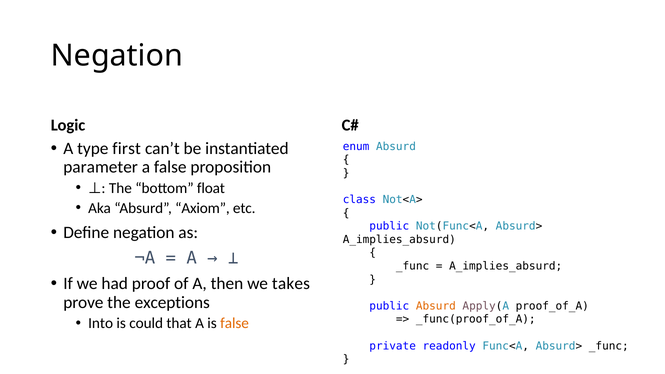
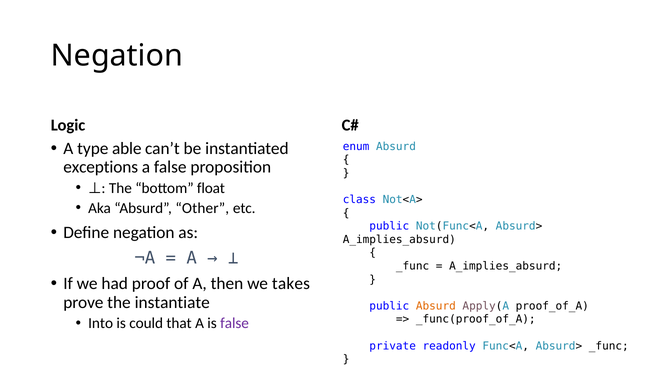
first: first -> able
parameter: parameter -> exceptions
Axiom: Axiom -> Other
exceptions: exceptions -> instantiate
false at (235, 323) colour: orange -> purple
